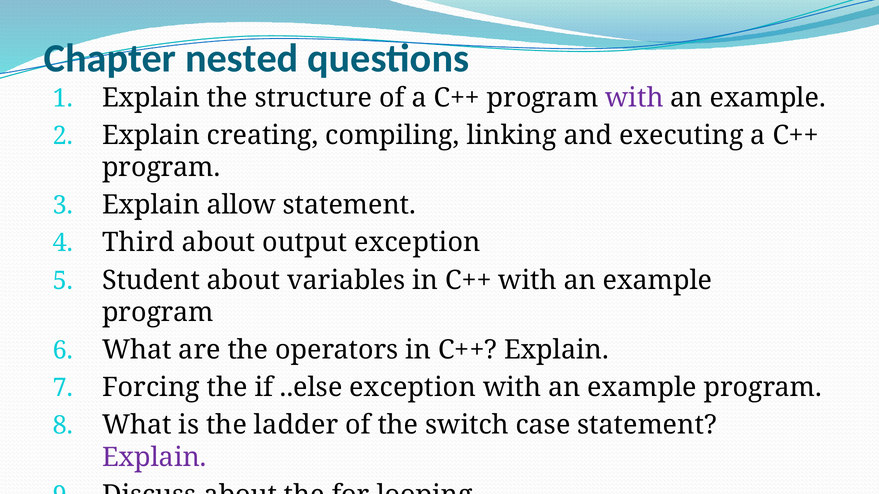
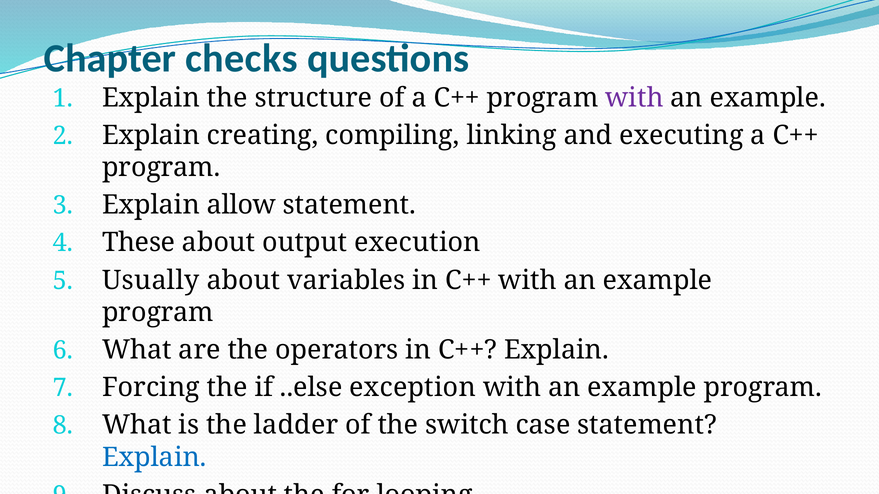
nested: nested -> checks
Third: Third -> These
output exception: exception -> execution
Student: Student -> Usually
Explain at (154, 458) colour: purple -> blue
